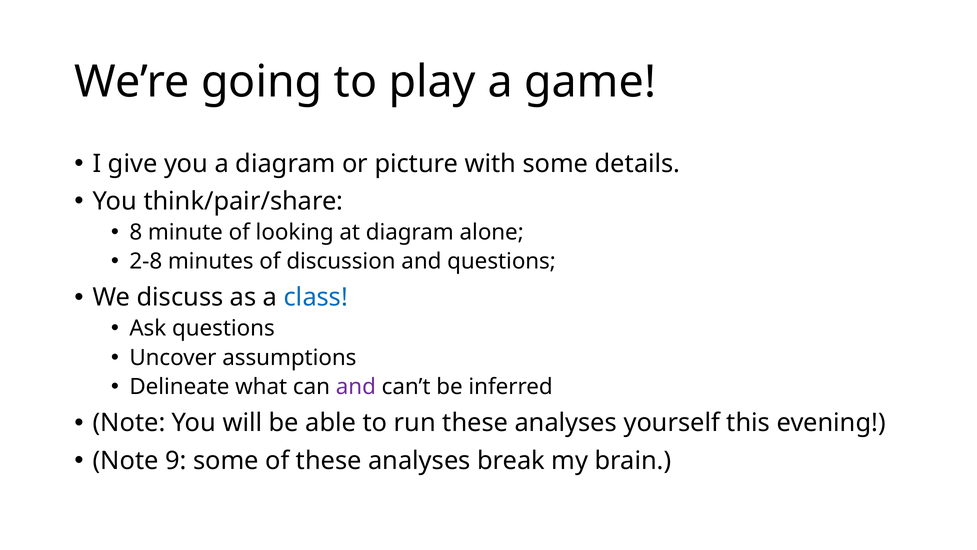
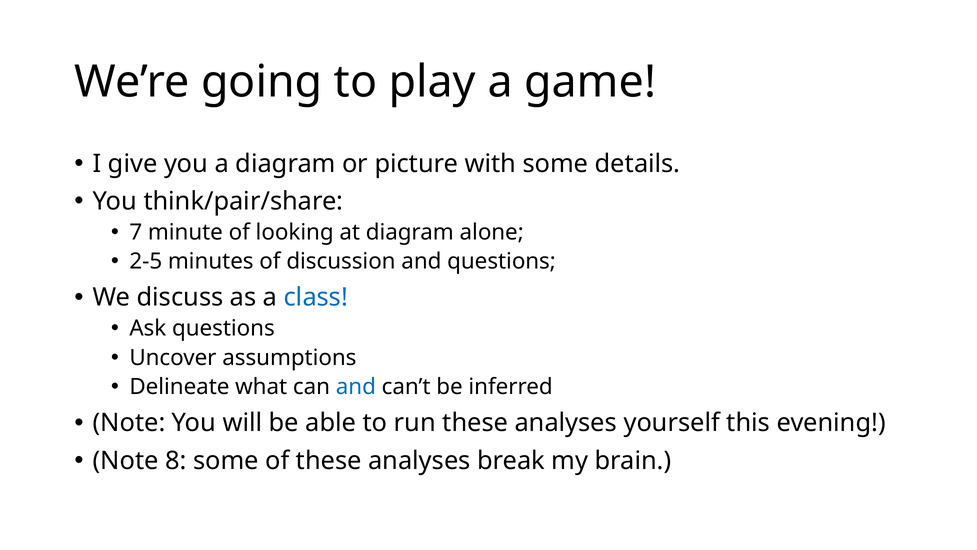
8: 8 -> 7
2-8: 2-8 -> 2-5
and at (356, 387) colour: purple -> blue
9: 9 -> 8
